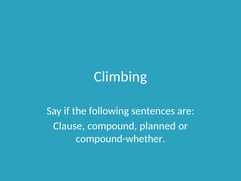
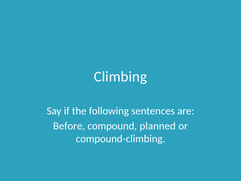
Clause: Clause -> Before
compound-whether: compound-whether -> compound-climbing
